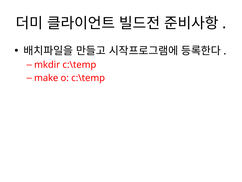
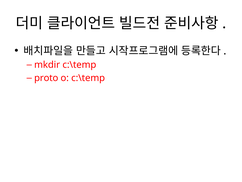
make: make -> proto
